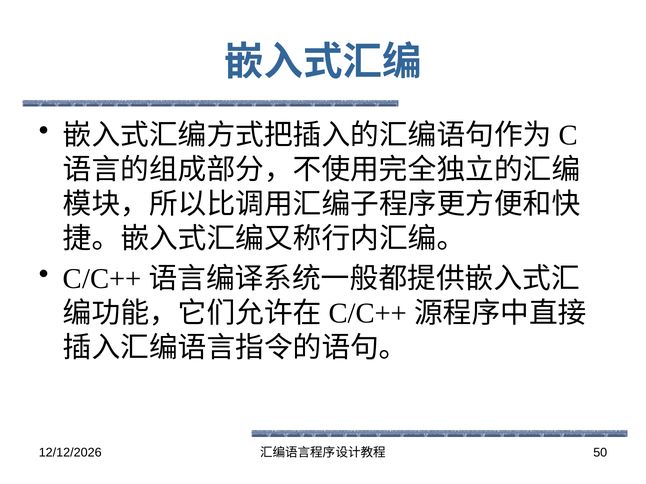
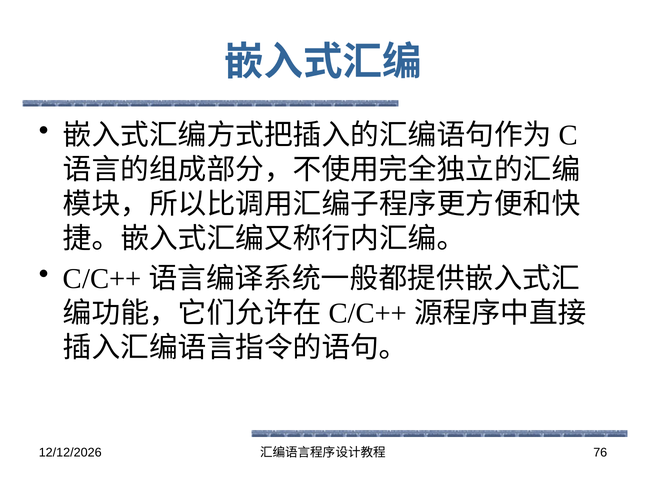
50: 50 -> 76
